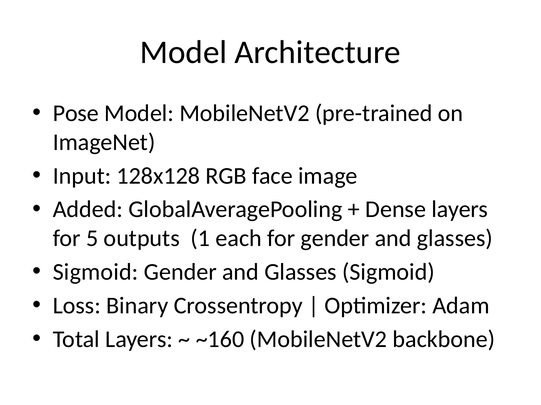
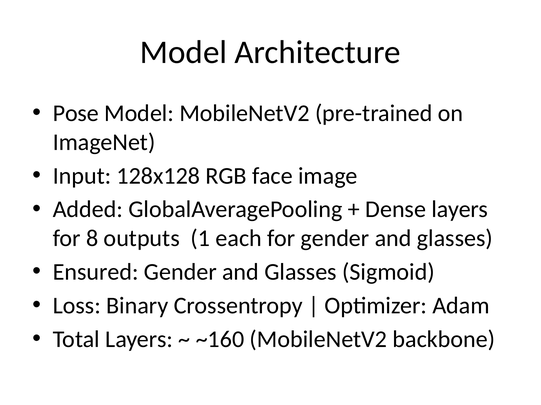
5: 5 -> 8
Sigmoid at (96, 272): Sigmoid -> Ensured
